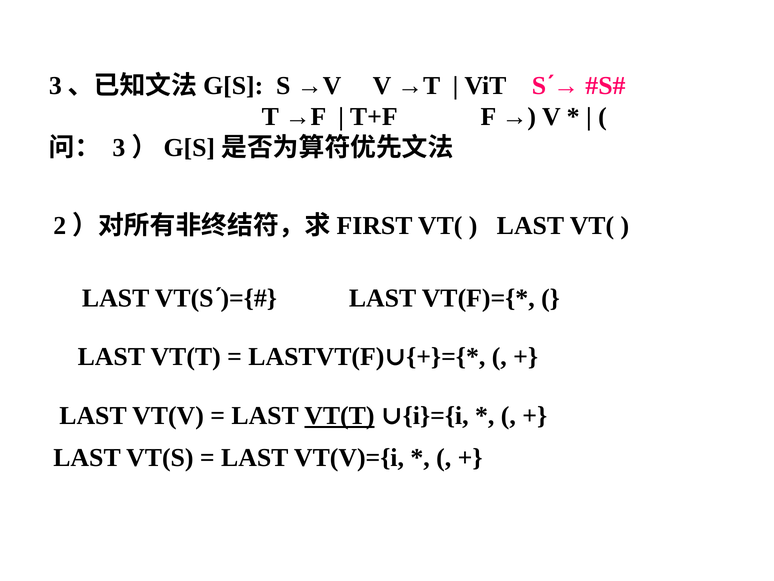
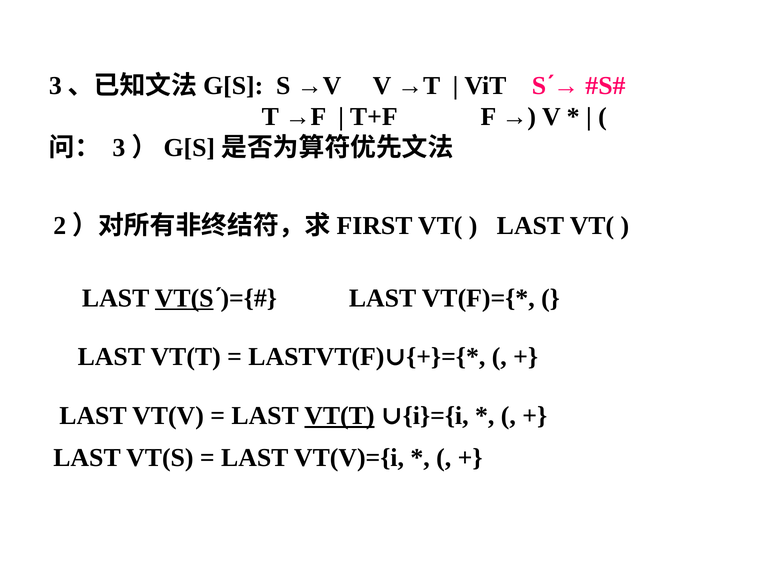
VT(S at (184, 298) underline: none -> present
